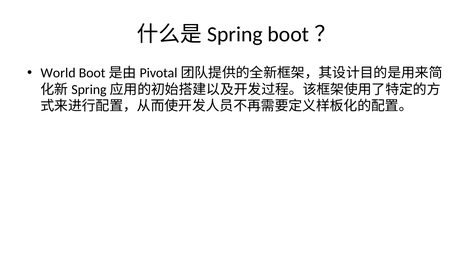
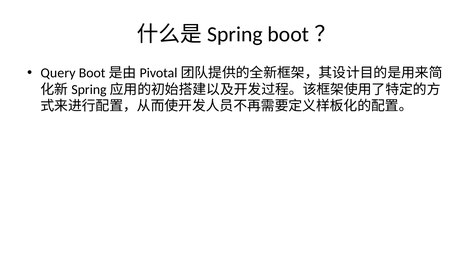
World: World -> Query
